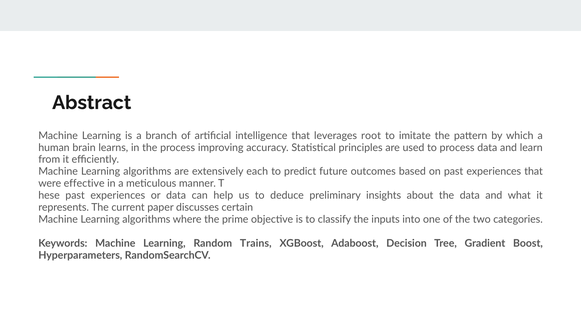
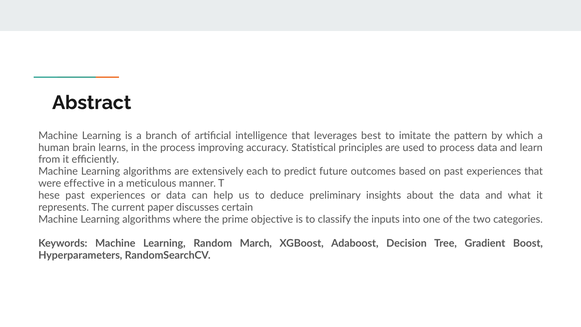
root: root -> best
Trains: Trains -> March
